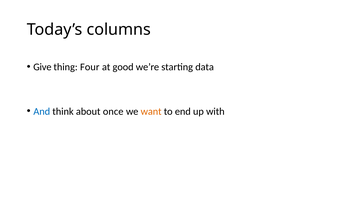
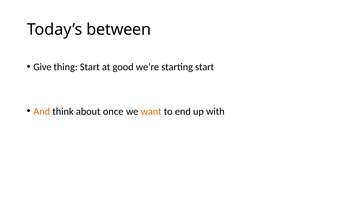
columns: columns -> between
thing Four: Four -> Start
starting data: data -> start
And colour: blue -> orange
